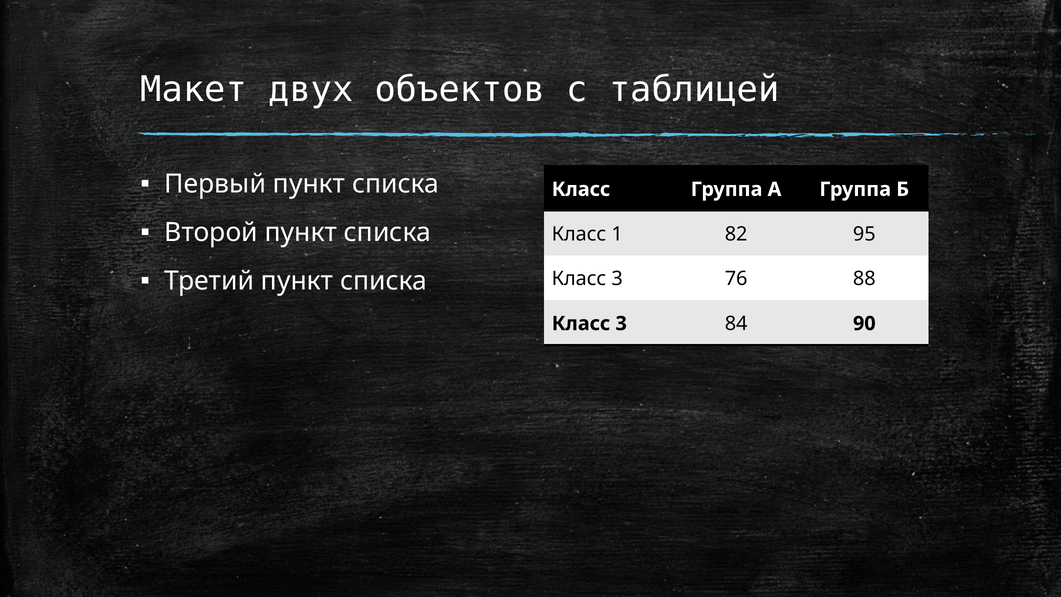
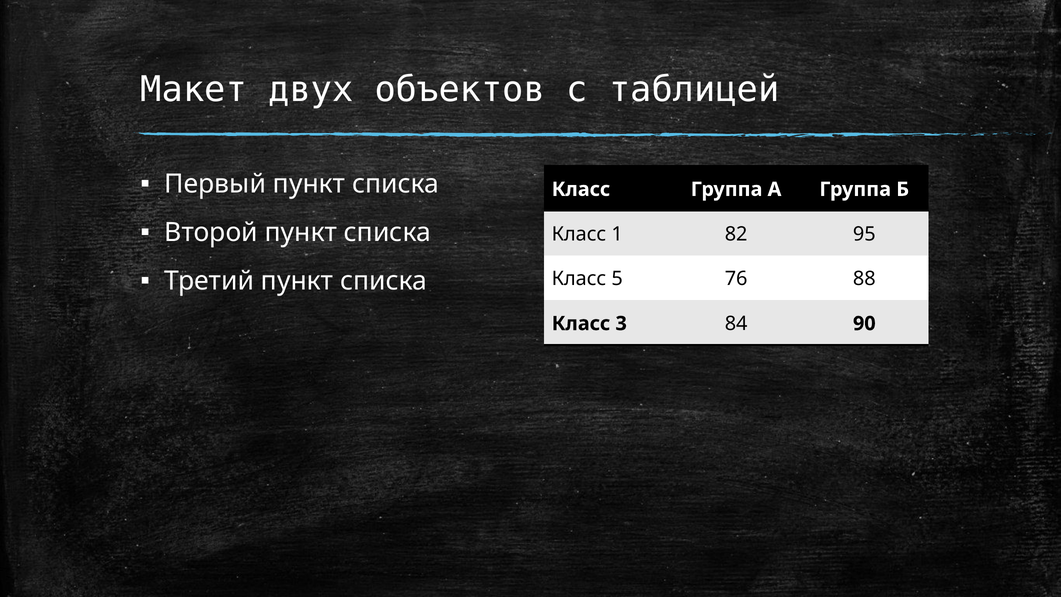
3 at (617, 279): 3 -> 5
